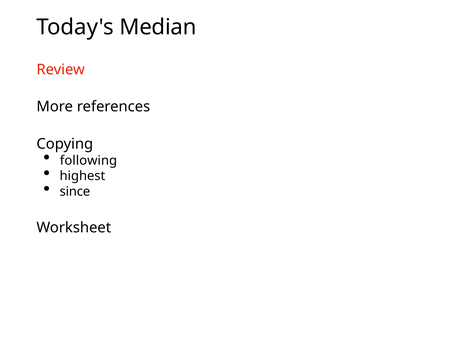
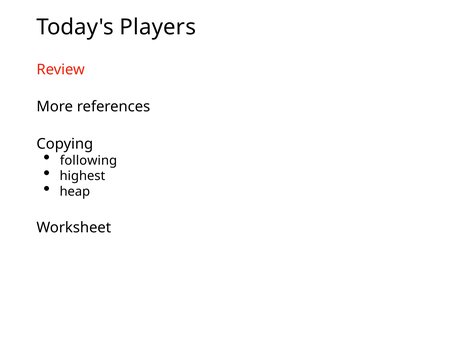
Median: Median -> Players
since: since -> heap
